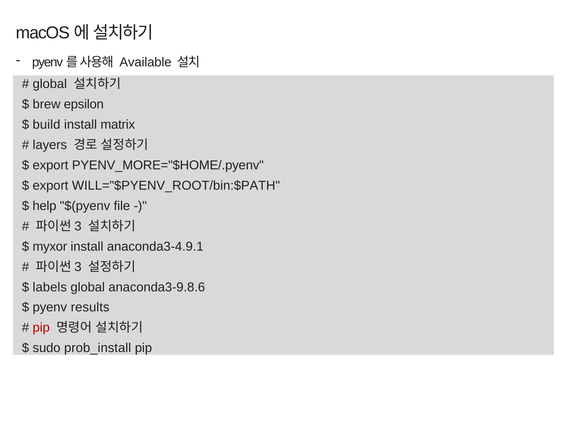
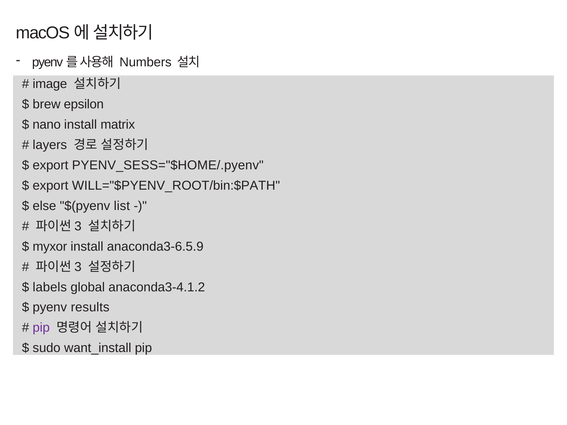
Available: Available -> Numbers
global at (50, 84): global -> image
build: build -> nano
PYENV_MORE="$HOME/.pyenv: PYENV_MORE="$HOME/.pyenv -> PYENV_SESS="$HOME/.pyenv
help: help -> else
file: file -> list
anaconda3-4.9.1: anaconda3-4.9.1 -> anaconda3-6.5.9
anaconda3-9.8.6: anaconda3-9.8.6 -> anaconda3-4.1.2
pip at (41, 328) colour: red -> purple
prob_install: prob_install -> want_install
